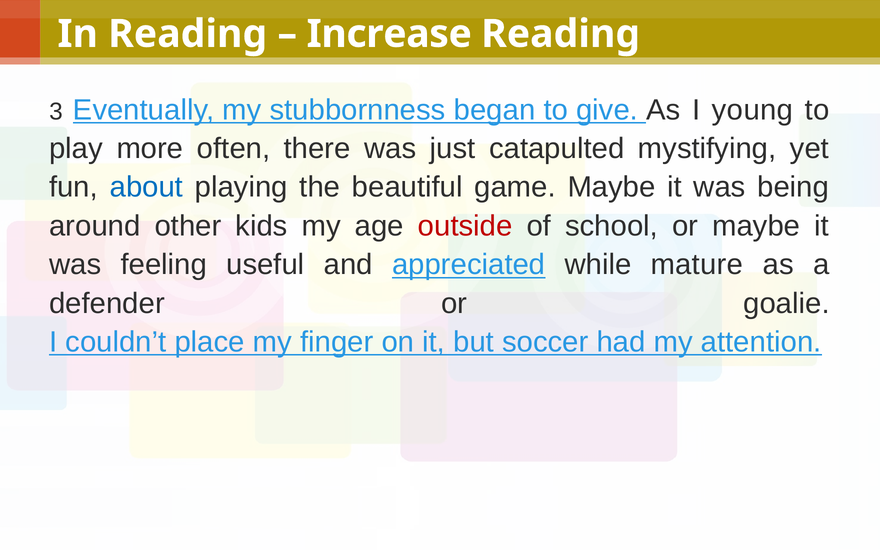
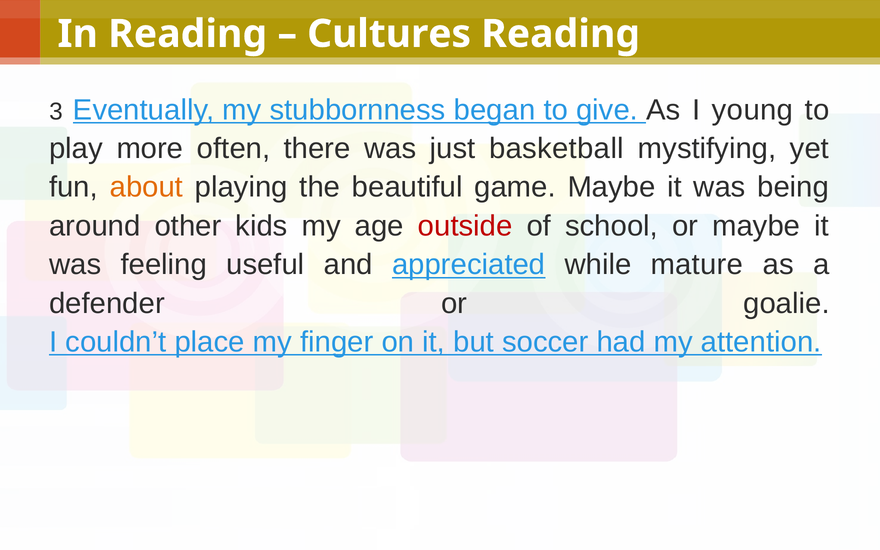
Increase: Increase -> Cultures
catapulted: catapulted -> basketball
about colour: blue -> orange
